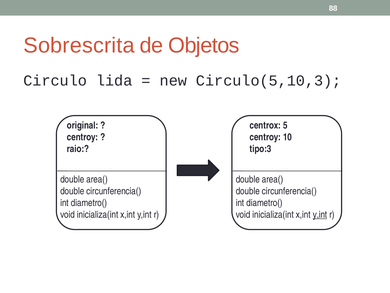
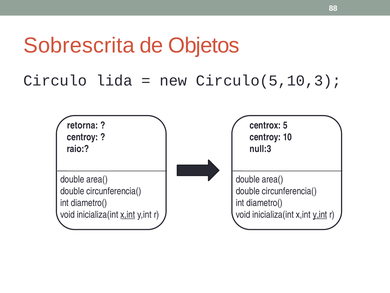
original: original -> retorna
tipo:3: tipo:3 -> null:3
x,int at (128, 214) underline: none -> present
